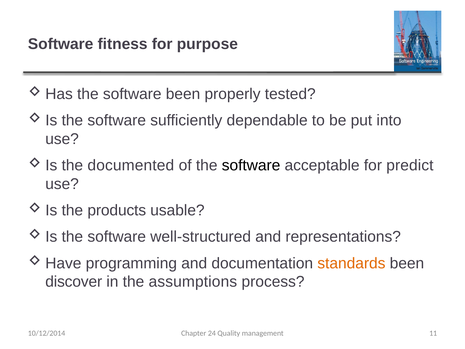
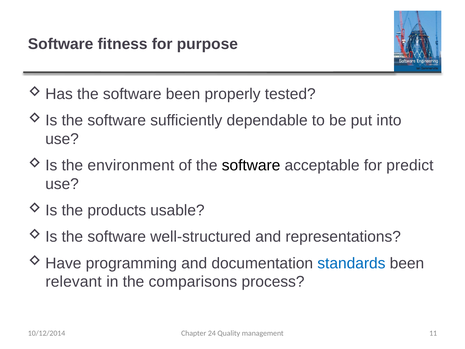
documented: documented -> environment
standards colour: orange -> blue
discover: discover -> relevant
assumptions: assumptions -> comparisons
